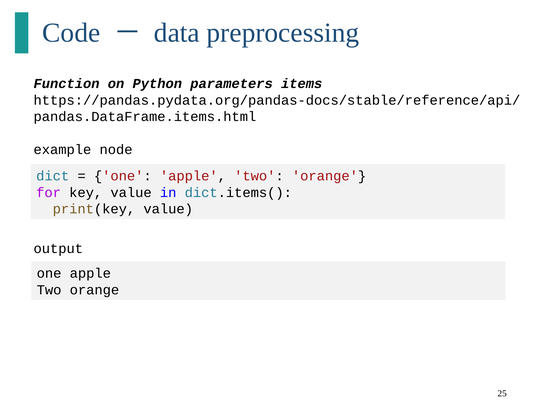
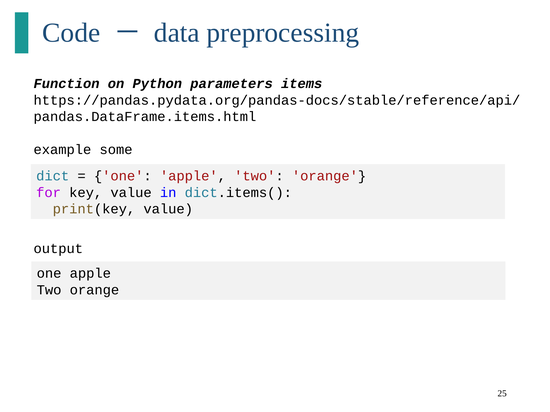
node: node -> some
